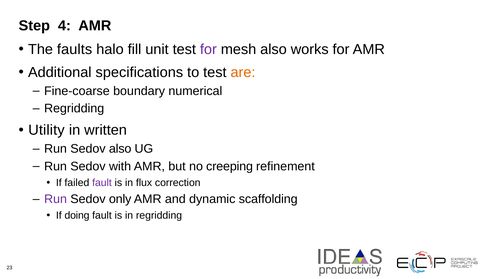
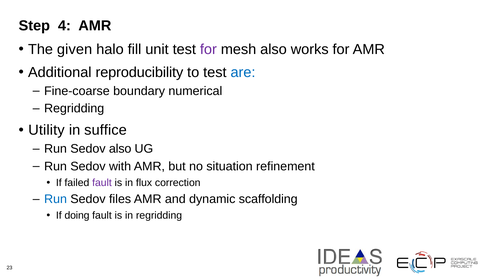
faults: faults -> given
specifications: specifications -> reproducibility
are colour: orange -> blue
written: written -> suffice
creeping: creeping -> situation
Run at (56, 200) colour: purple -> blue
only: only -> files
